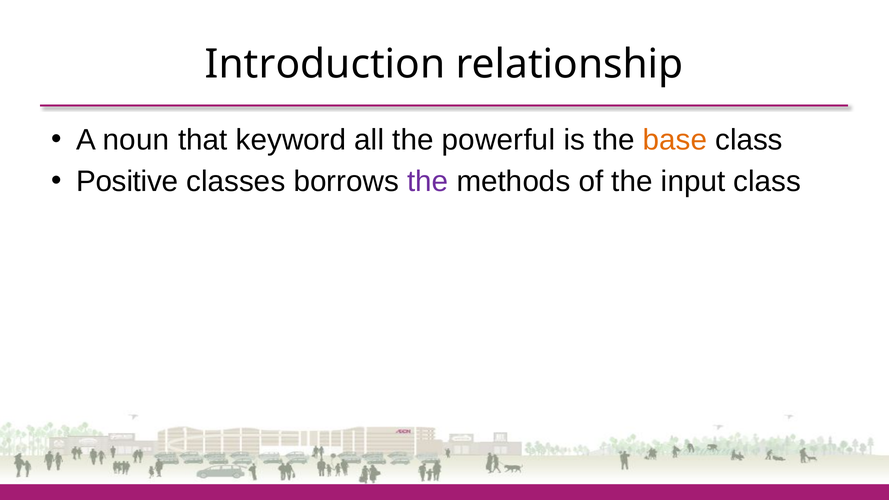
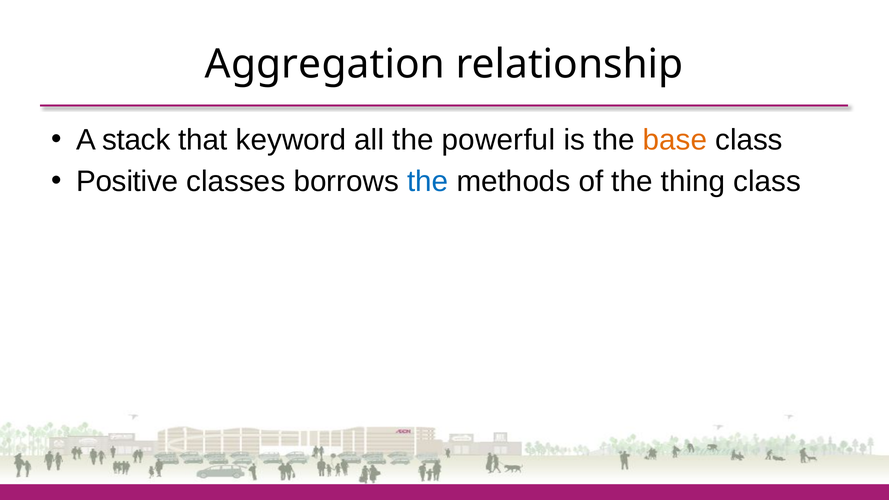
Introduction: Introduction -> Aggregation
noun: noun -> stack
the at (428, 181) colour: purple -> blue
input: input -> thing
